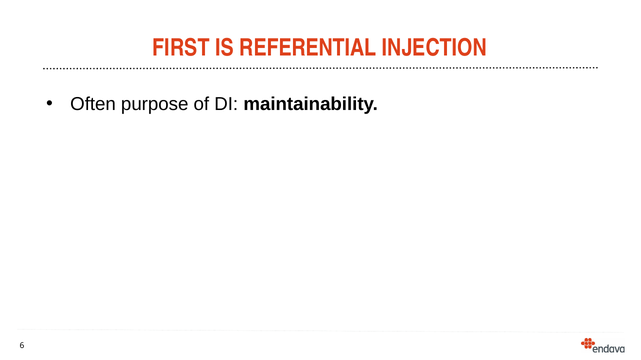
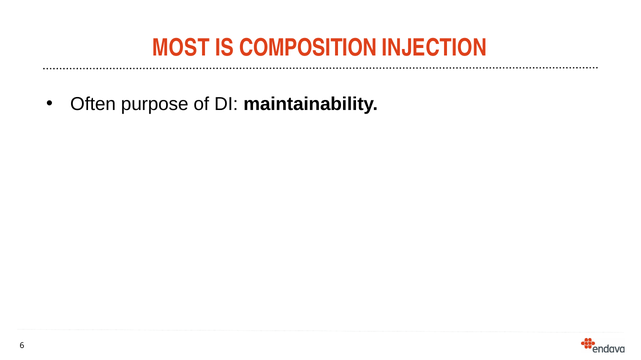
FIRST: FIRST -> MOST
REFERENTIAL: REFERENTIAL -> COMPOSITION
